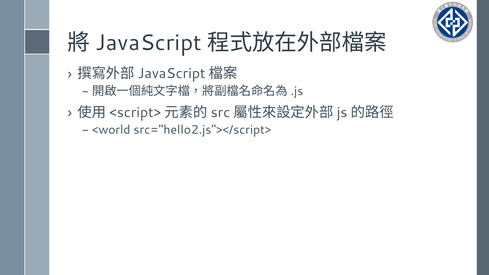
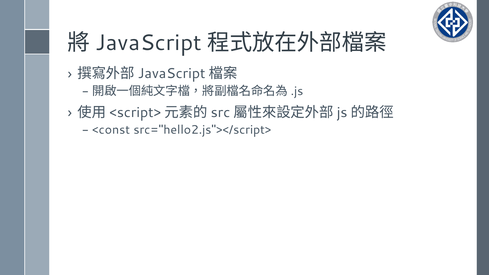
<world: <world -> <const
